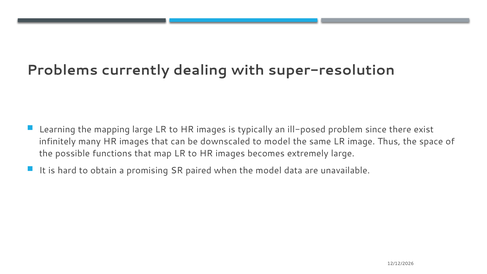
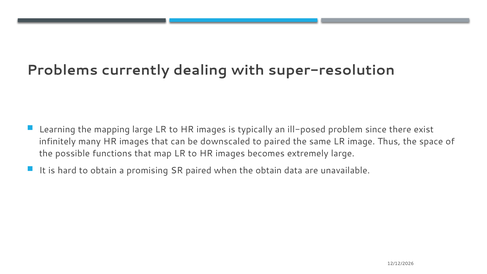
to model: model -> paired
the model: model -> obtain
